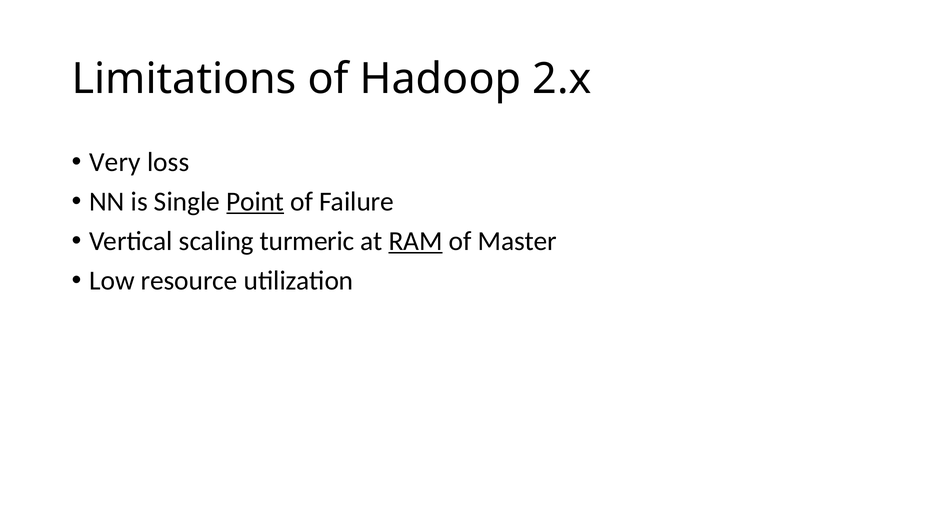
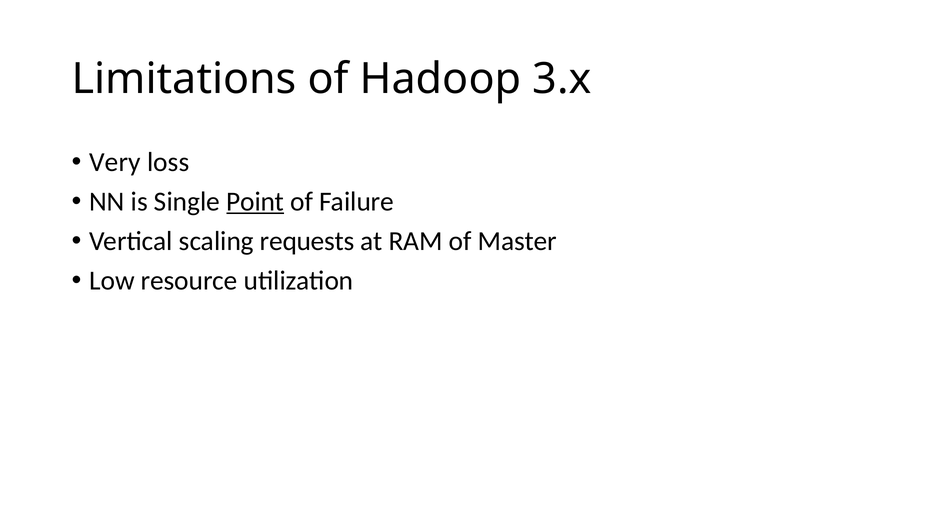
2.x: 2.x -> 3.x
turmeric: turmeric -> requests
RAM underline: present -> none
